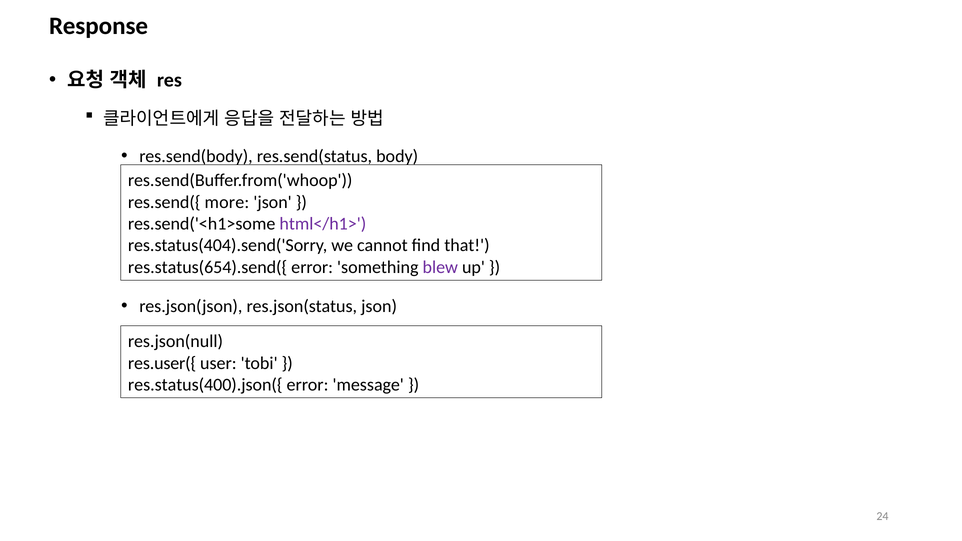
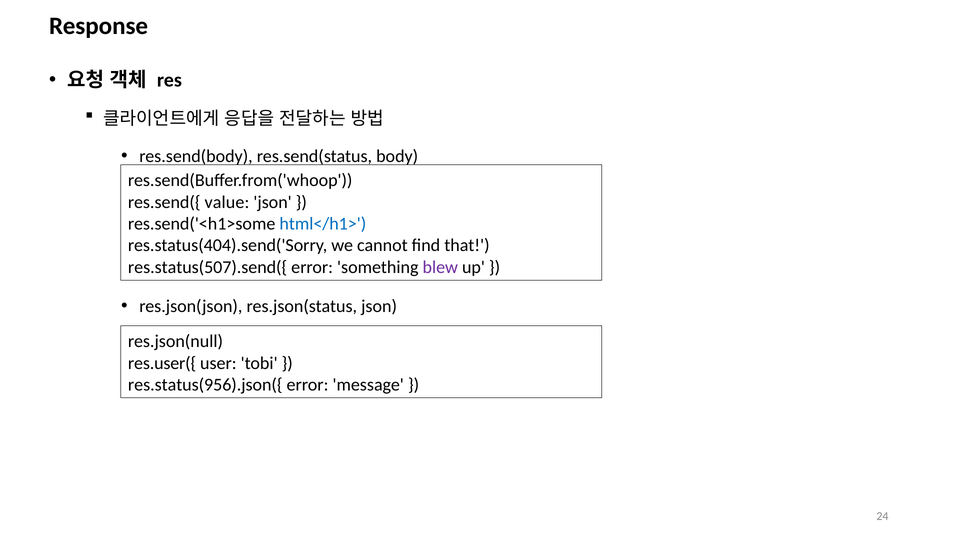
more: more -> value
html</h1> colour: purple -> blue
res.status(654).send({: res.status(654).send({ -> res.status(507).send({
res.status(400).json({: res.status(400).json({ -> res.status(956).json({
